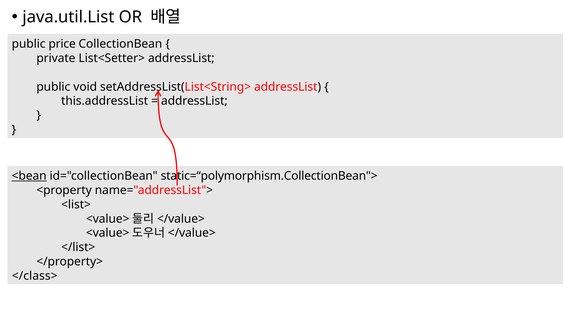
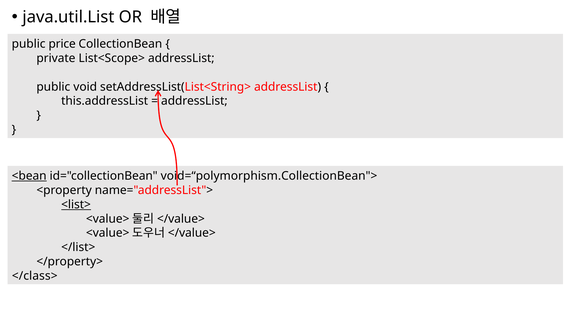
List<Setter>: List<Setter> -> List<Scope>
static=“polymorphism.CollectionBean">: static=“polymorphism.CollectionBean"> -> void=“polymorphism.CollectionBean">
<list> underline: none -> present
